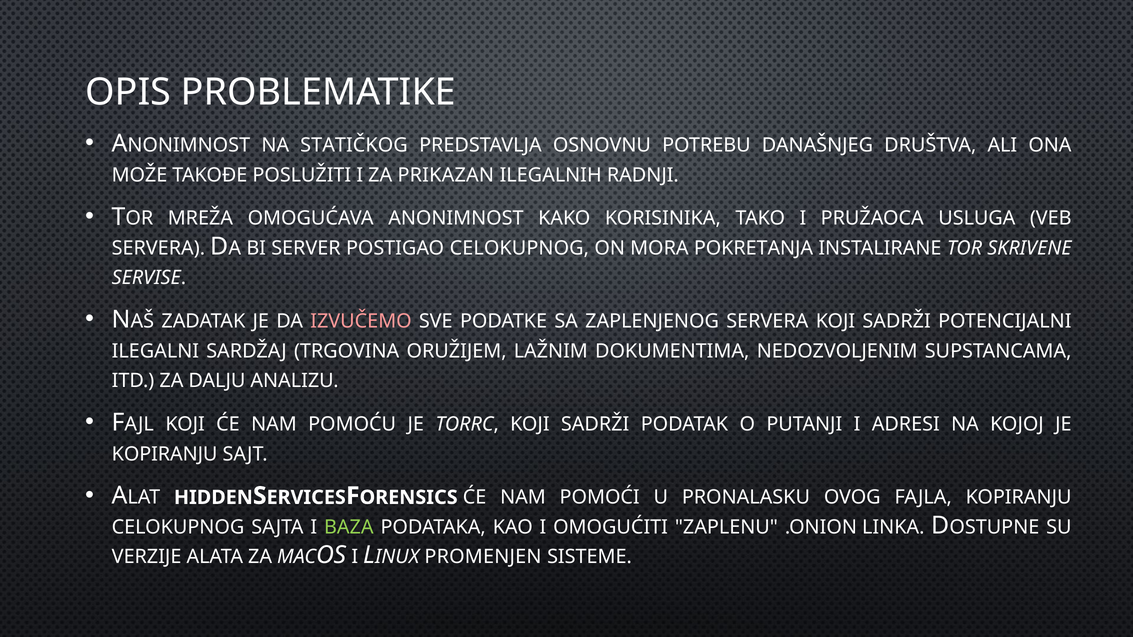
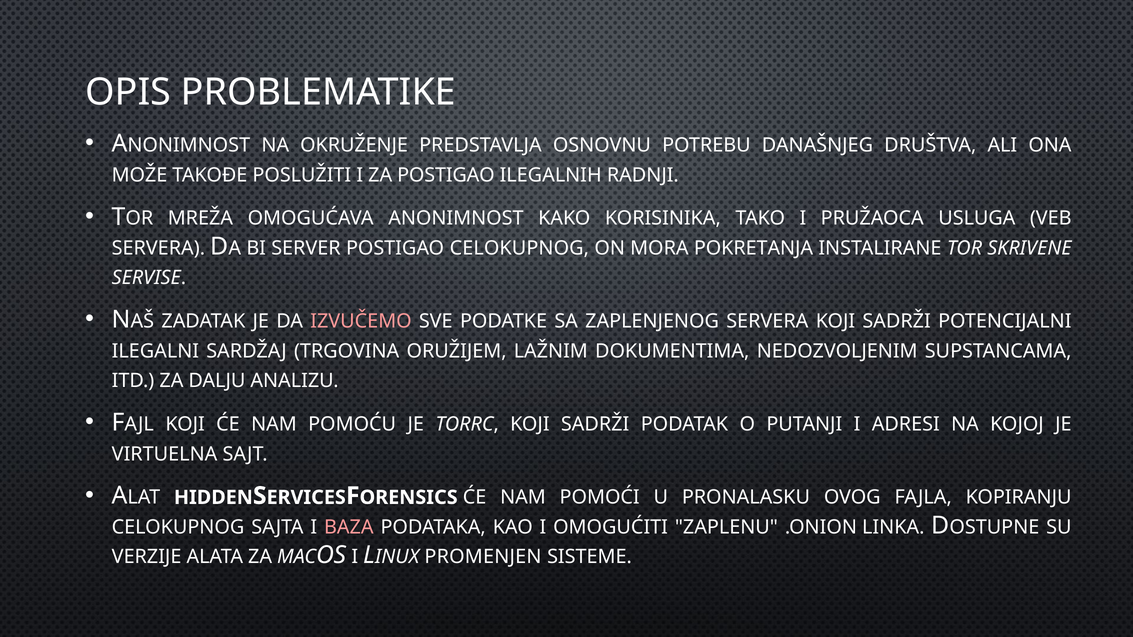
STATIČKOG: STATIČKOG -> OKRUŽENJE
ZA PRIKAZAN: PRIKAZAN -> POSTIGAO
KOPIRANJU at (165, 454): KOPIRANJU -> VIRTUELNA
BAZA colour: light green -> pink
